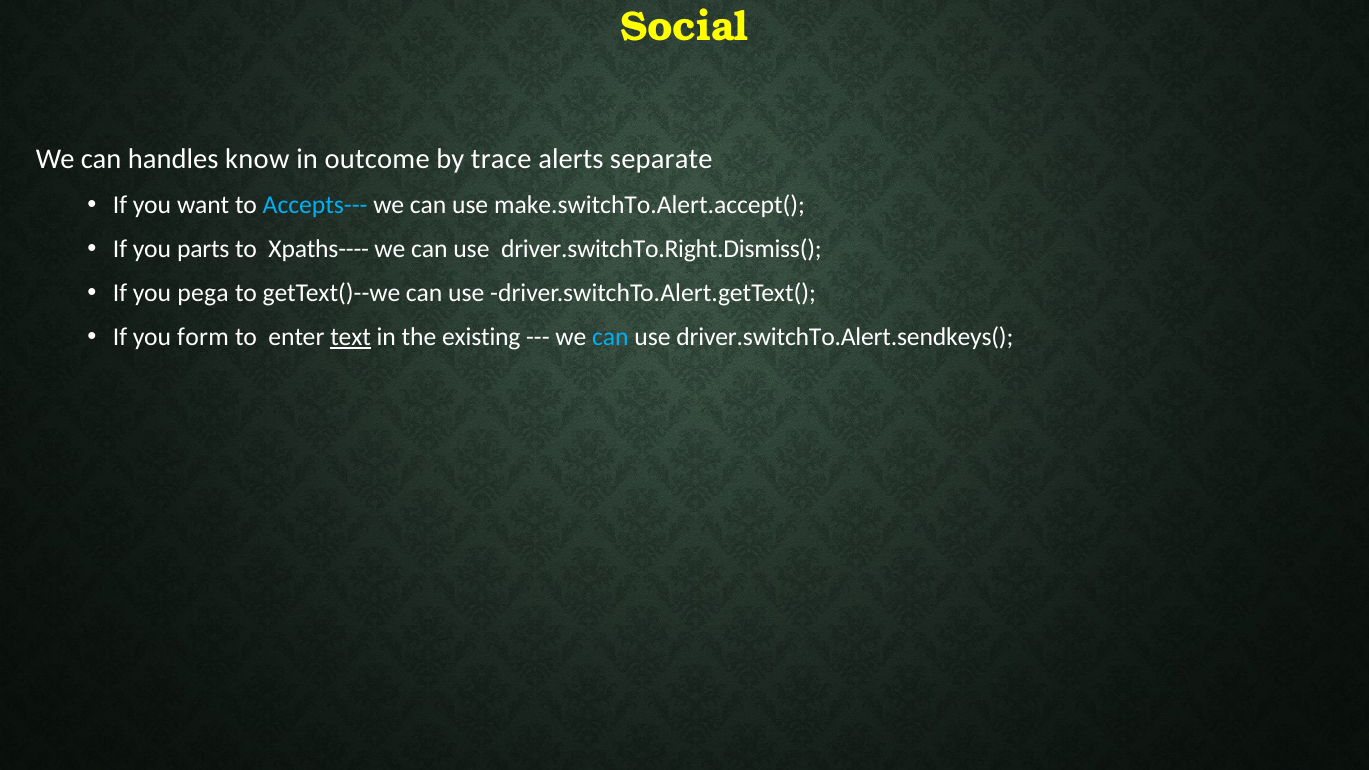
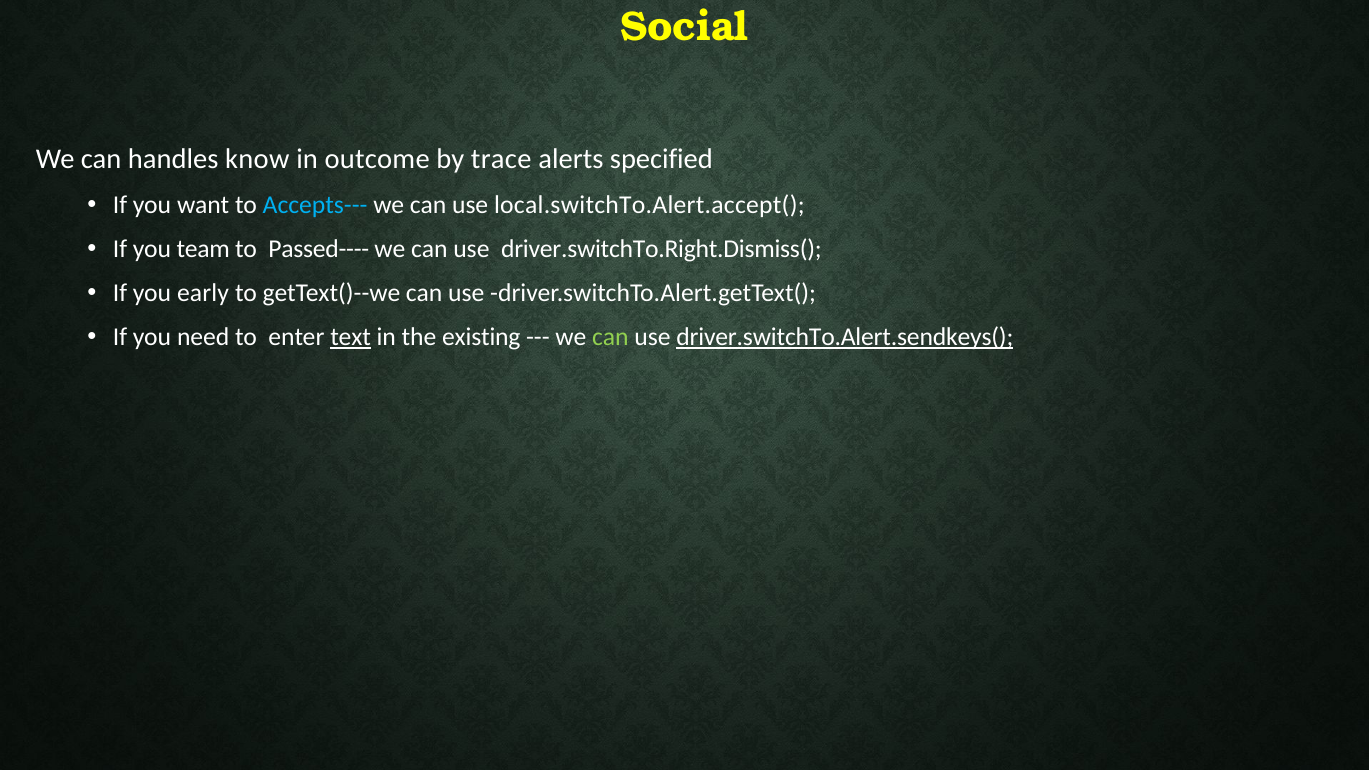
separate: separate -> specified
make.switchTo.Alert.accept(: make.switchTo.Alert.accept( -> local.switchTo.Alert.accept(
parts: parts -> team
Xpaths----: Xpaths---- -> Passed----
pega: pega -> early
form: form -> need
can at (610, 337) colour: light blue -> light green
driver.switchTo.Alert.sendkeys( underline: none -> present
